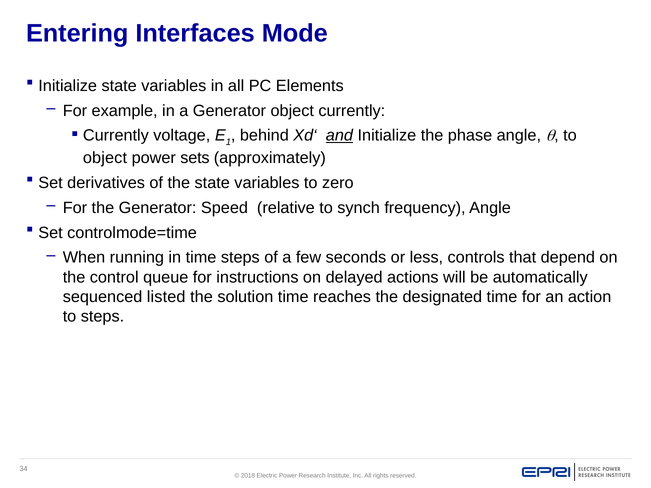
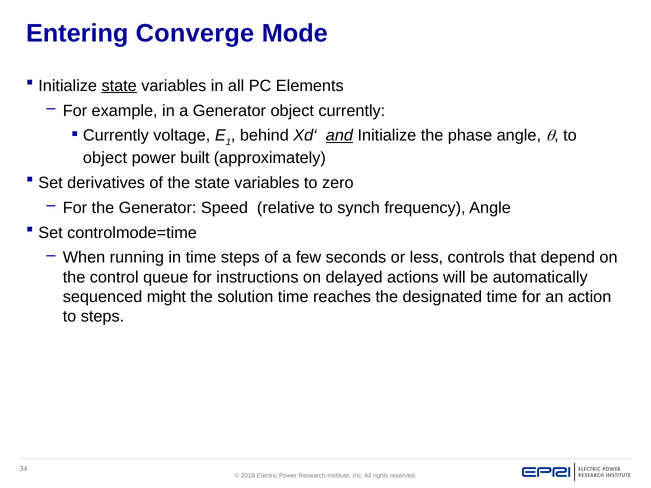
Interfaces: Interfaces -> Converge
state at (119, 86) underline: none -> present
sets: sets -> built
listed: listed -> might
